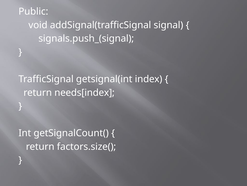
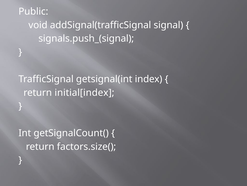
needs[index: needs[index -> initial[index
